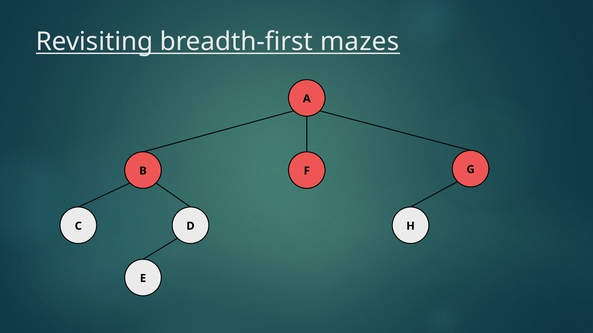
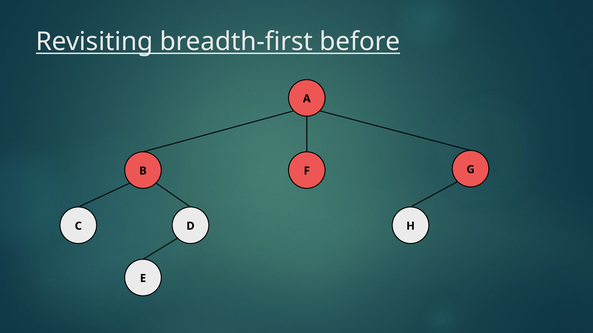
mazes: mazes -> before
